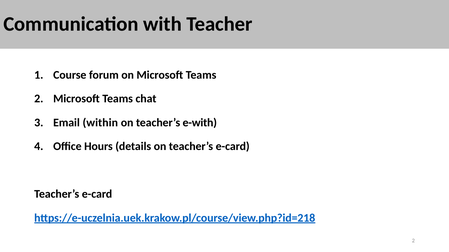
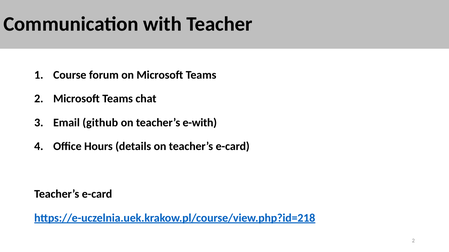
within: within -> github
